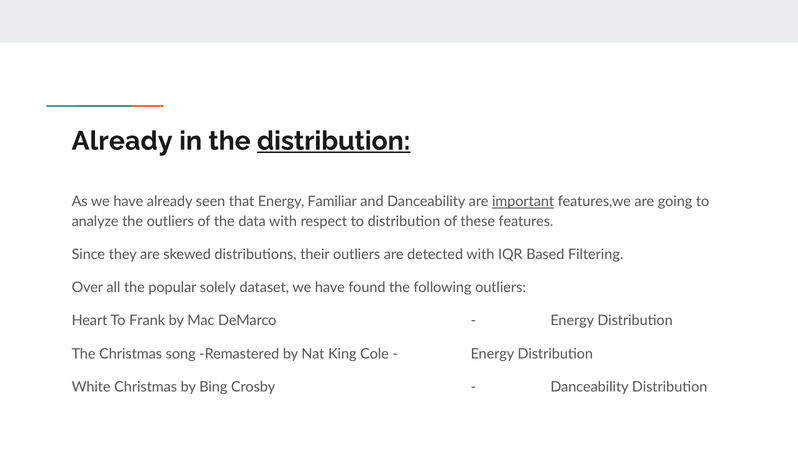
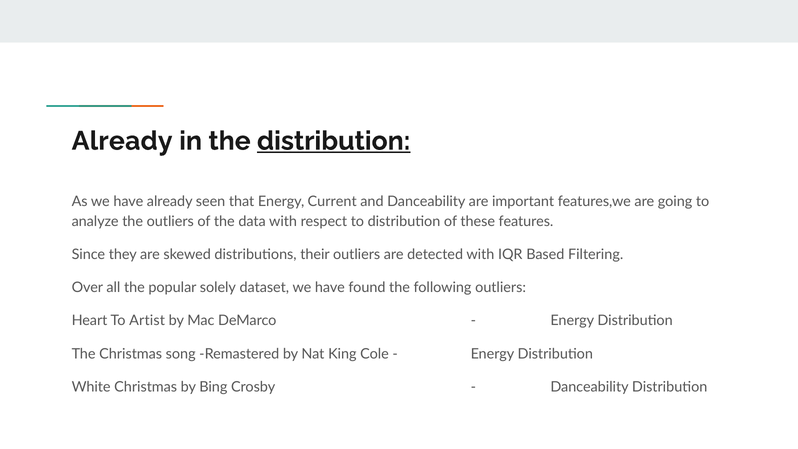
Familiar: Familiar -> Current
important underline: present -> none
Frank: Frank -> Artist
